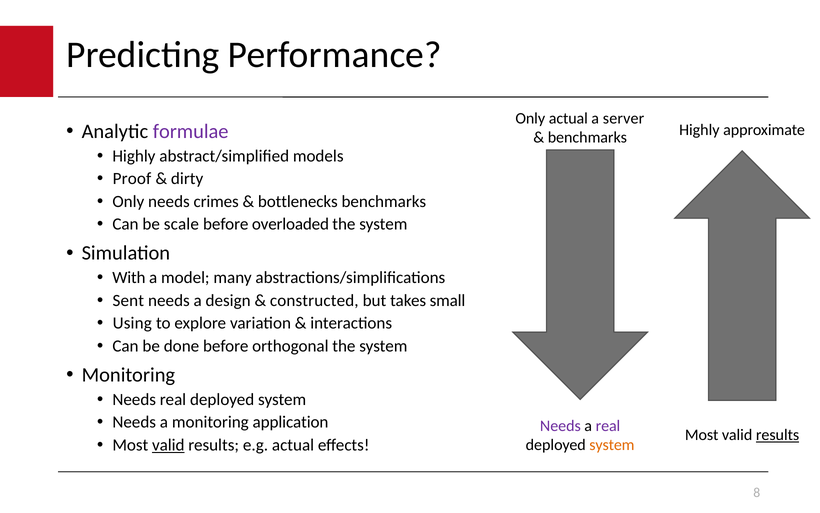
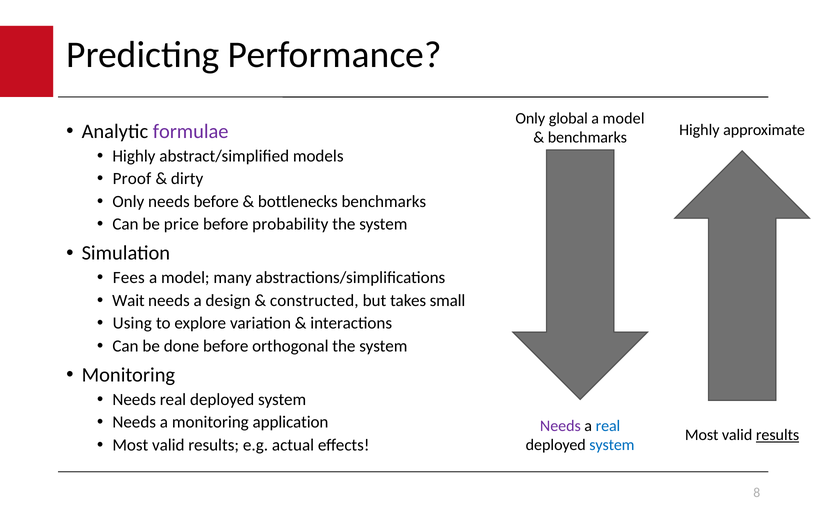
Only actual: actual -> global
server at (624, 118): server -> model
needs crimes: crimes -> before
scale: scale -> price
overloaded: overloaded -> probability
With: With -> Fees
Sent: Sent -> Wait
real at (608, 425) colour: purple -> blue
valid at (168, 445) underline: present -> none
system at (612, 445) colour: orange -> blue
